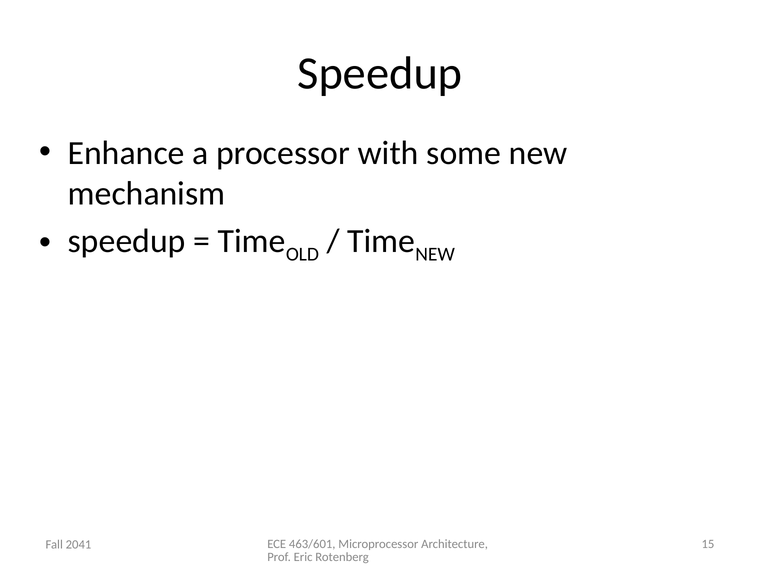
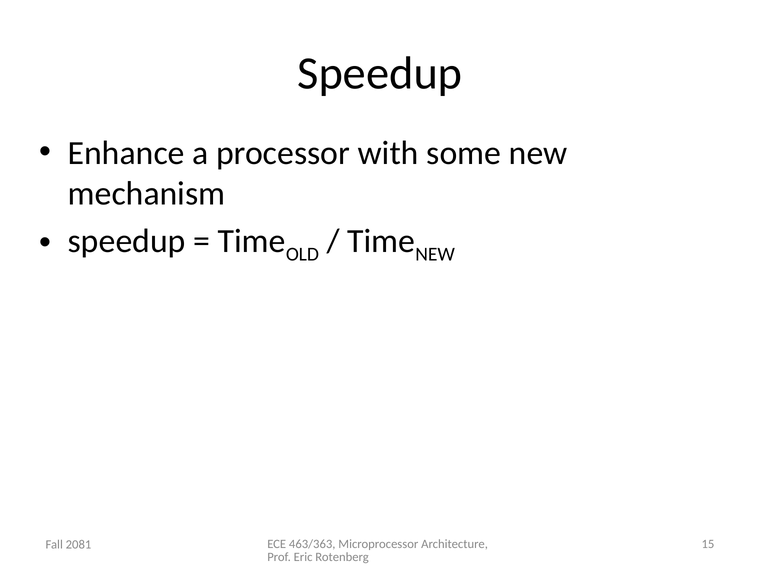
463/601: 463/601 -> 463/363
2041: 2041 -> 2081
